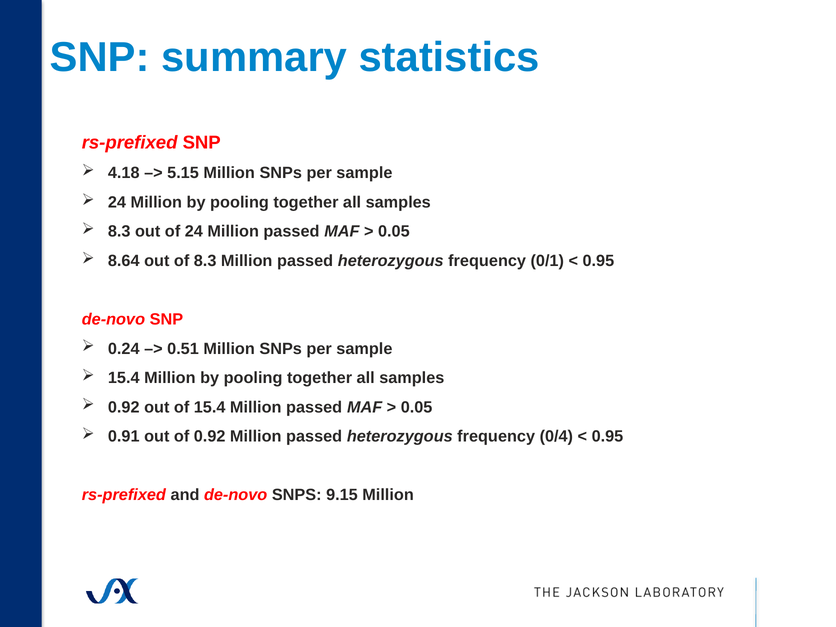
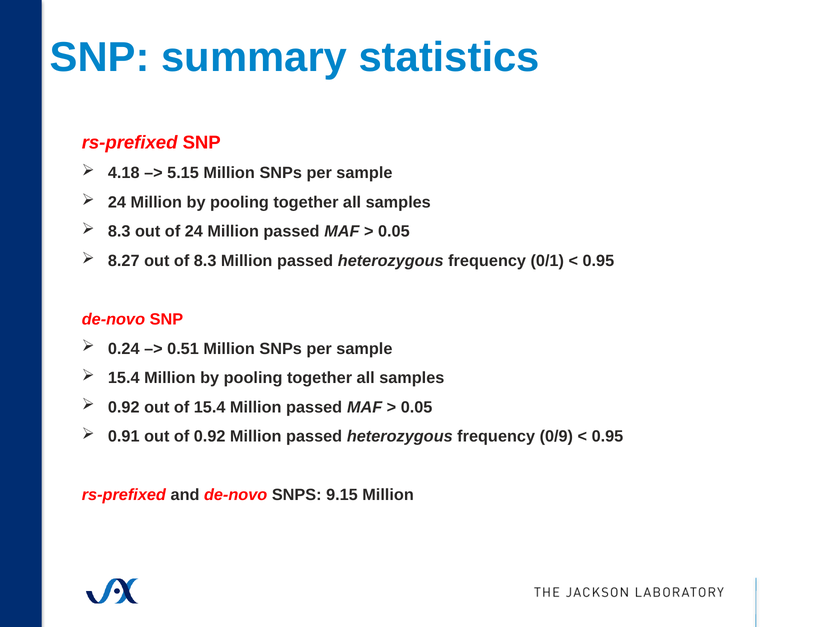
8.64: 8.64 -> 8.27
0/4: 0/4 -> 0/9
